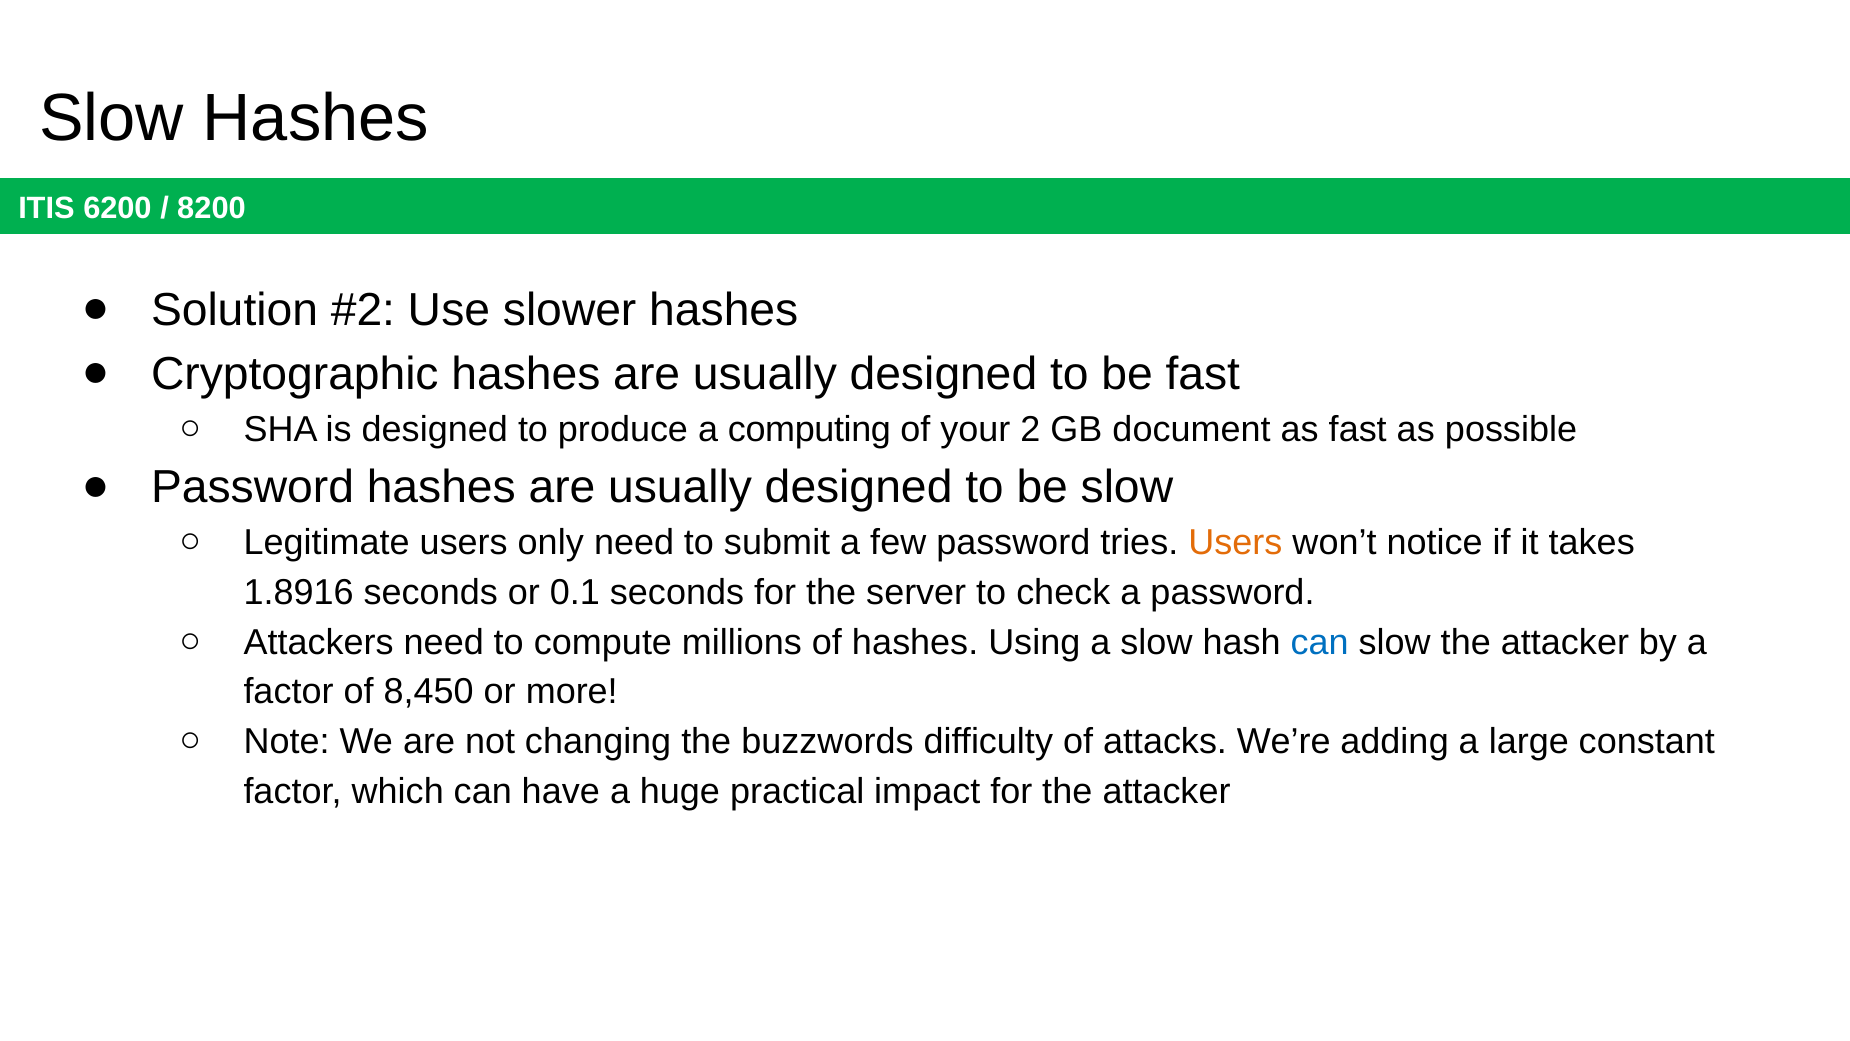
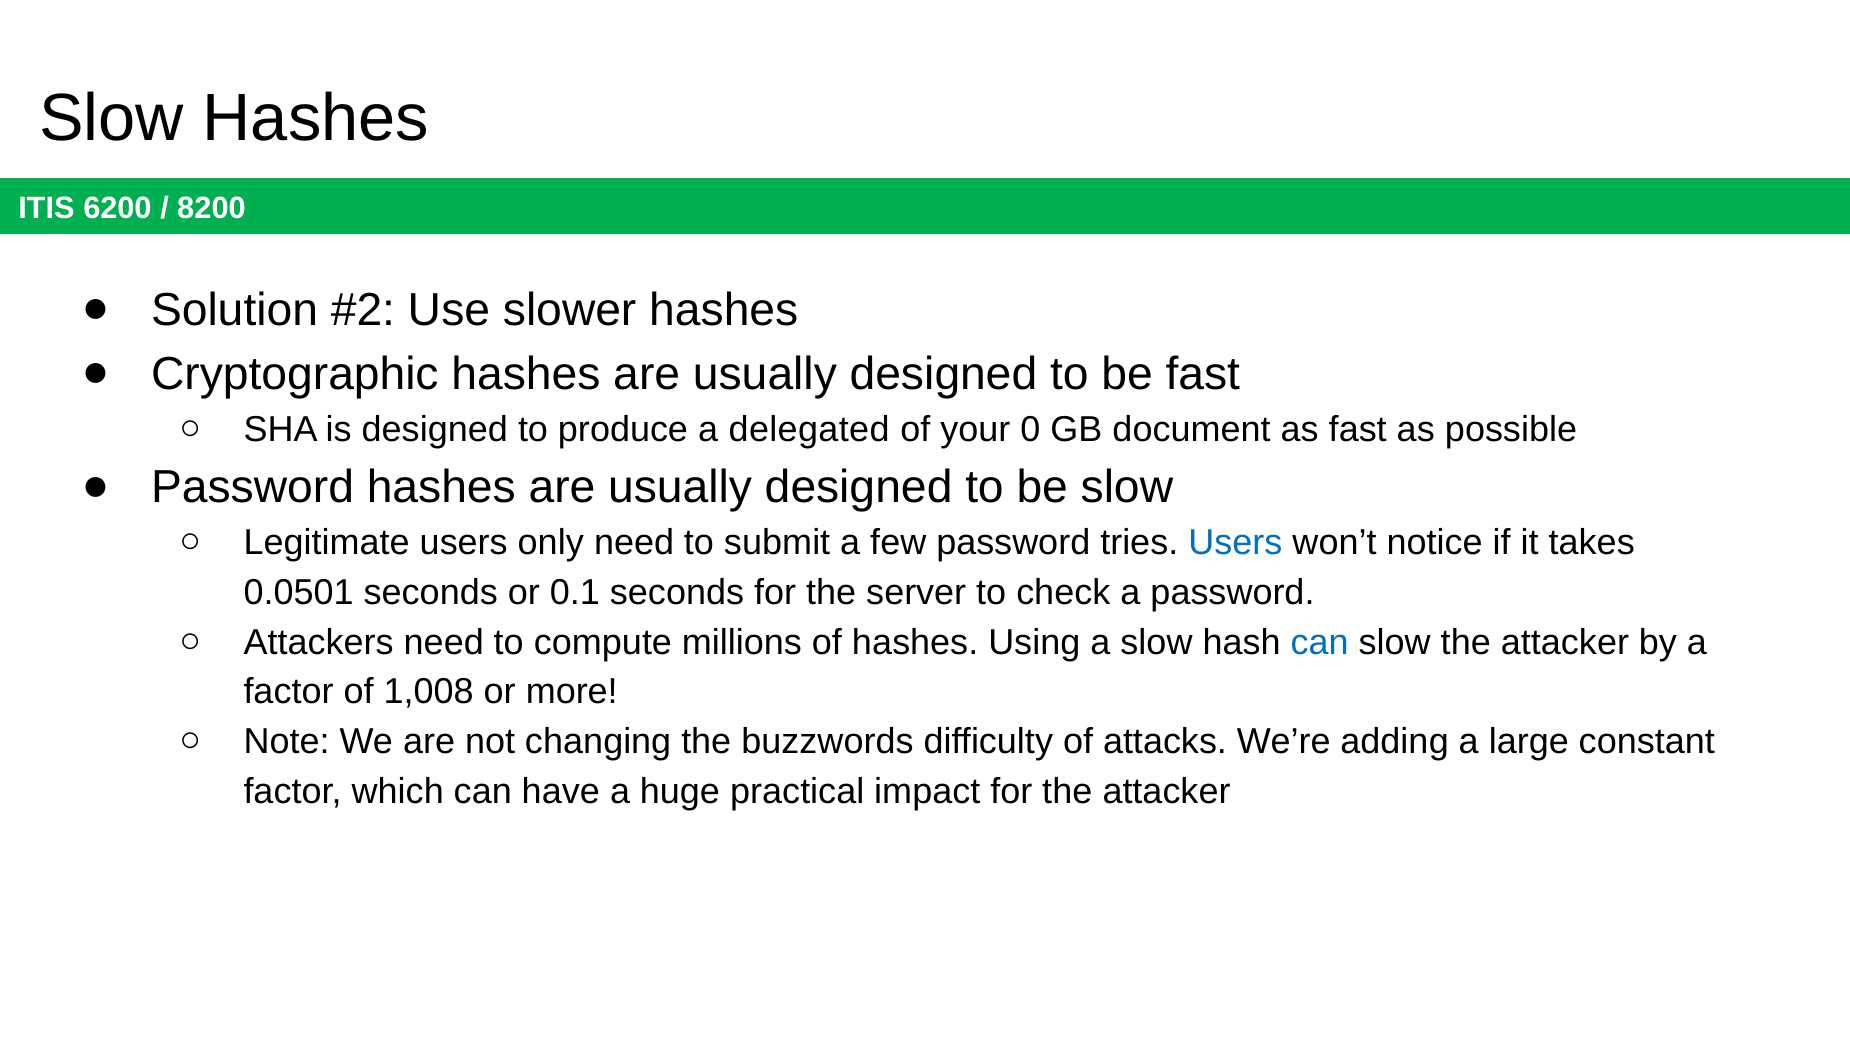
computing: computing -> delegated
2: 2 -> 0
Users at (1235, 543) colour: orange -> blue
1.8916: 1.8916 -> 0.0501
8,450: 8,450 -> 1,008
